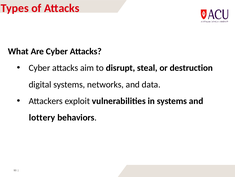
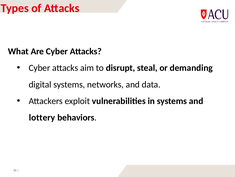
destruction: destruction -> demanding
